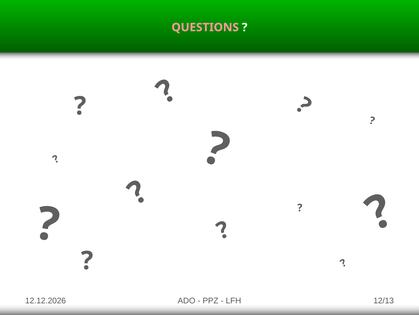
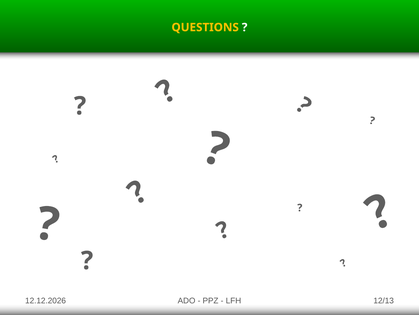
QUESTIONS colour: pink -> yellow
